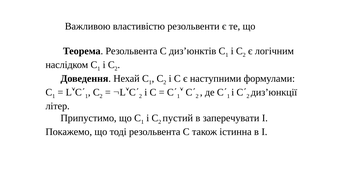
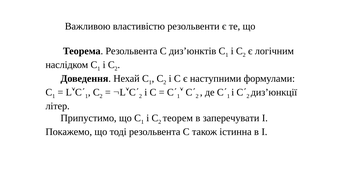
пустий: пустий -> теорем
